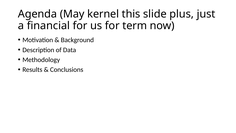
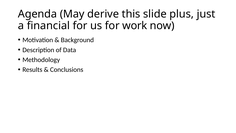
kernel: kernel -> derive
term: term -> work
